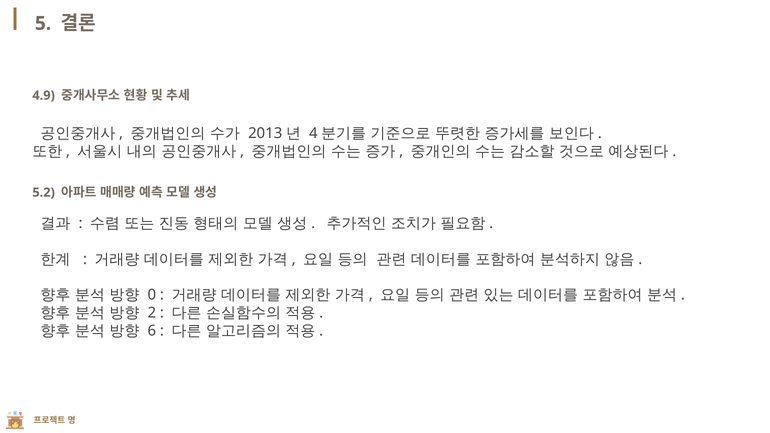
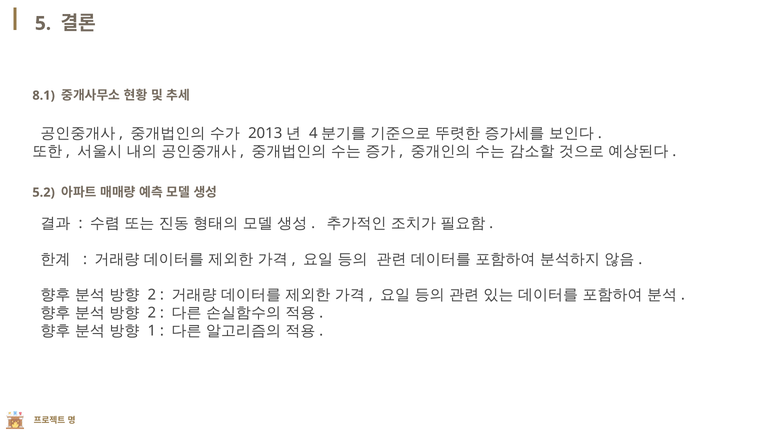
4.9: 4.9 -> 8.1
0 at (152, 295): 0 -> 2
6: 6 -> 1
